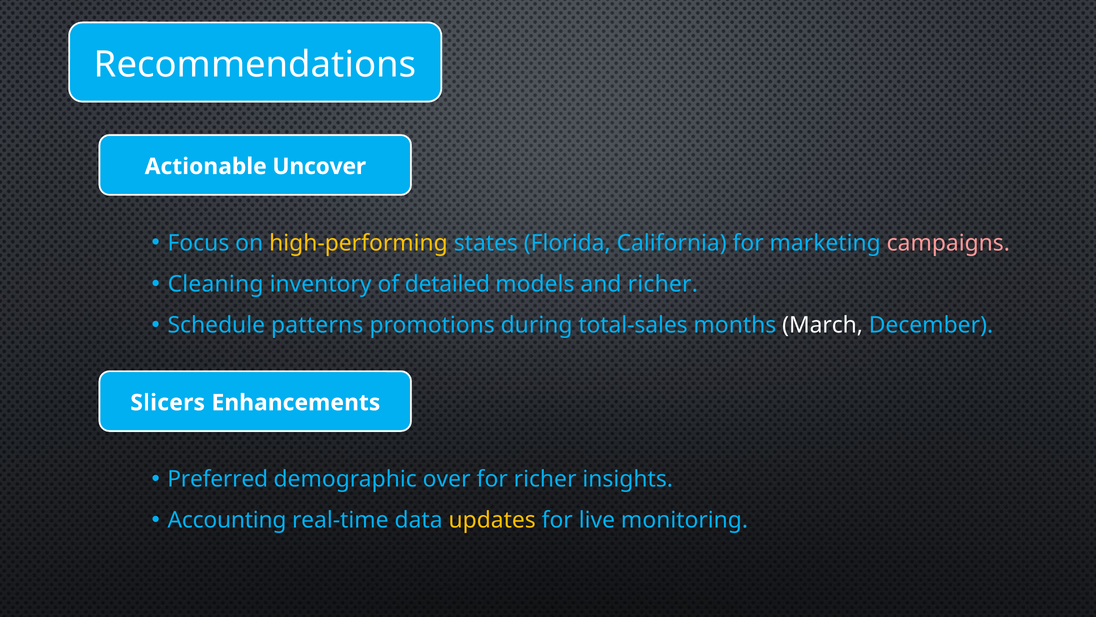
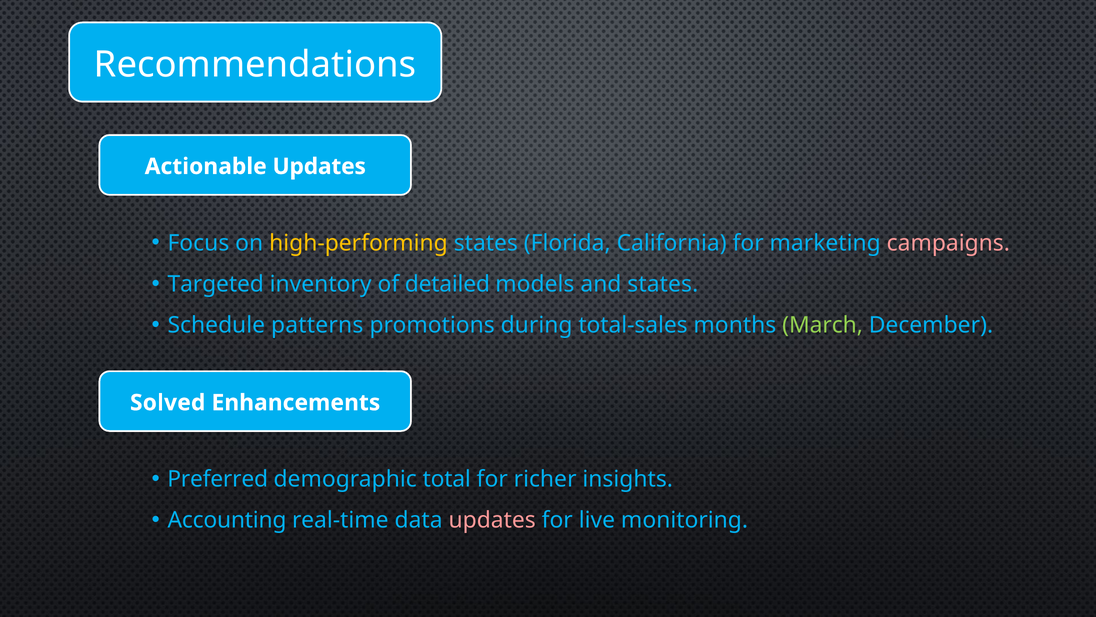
Actionable Uncover: Uncover -> Updates
Cleaning: Cleaning -> Targeted
and richer: richer -> states
March colour: white -> light green
Slicers: Slicers -> Solved
over: over -> total
updates at (492, 520) colour: yellow -> pink
